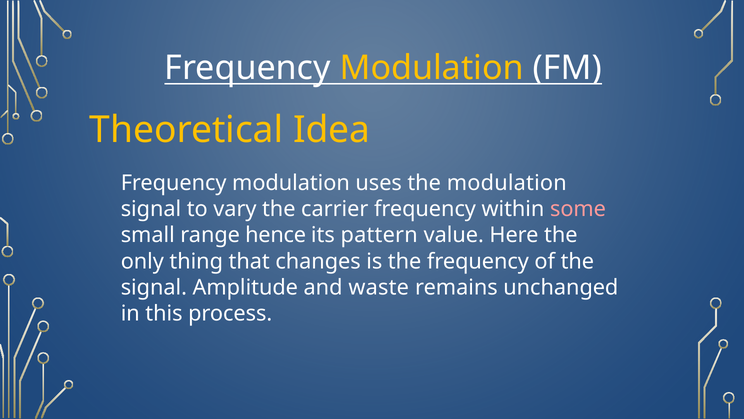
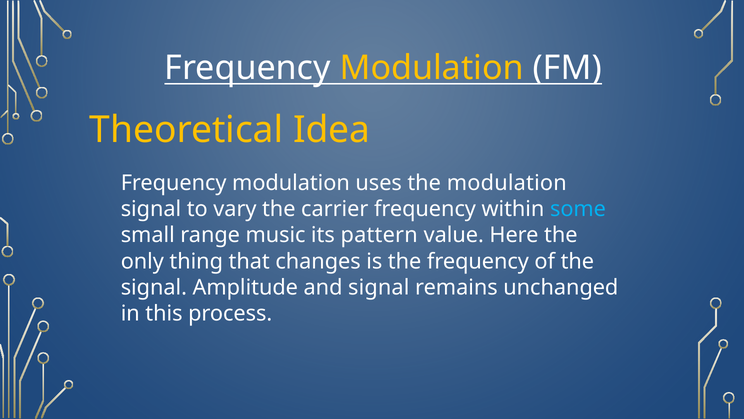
some colour: pink -> light blue
hence: hence -> music
and waste: waste -> signal
